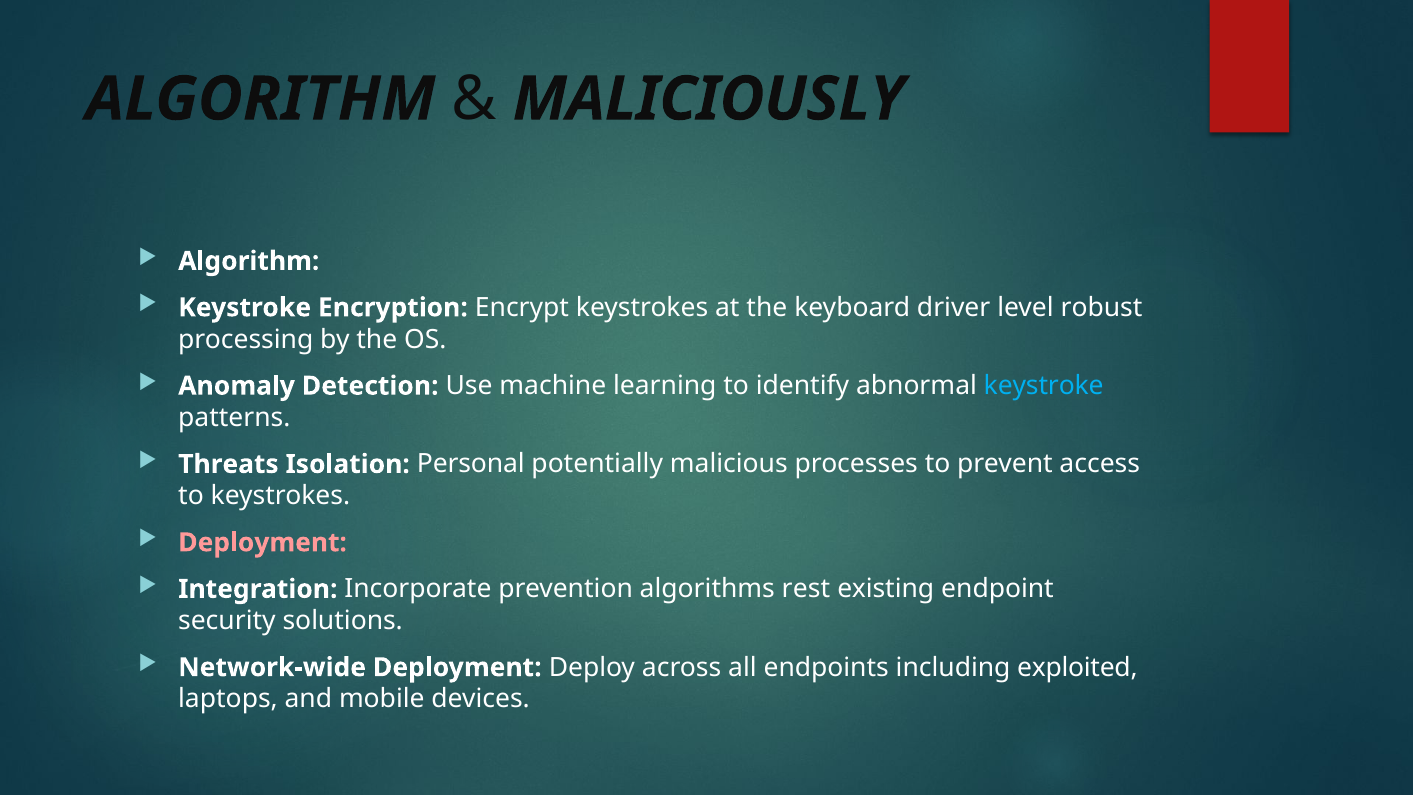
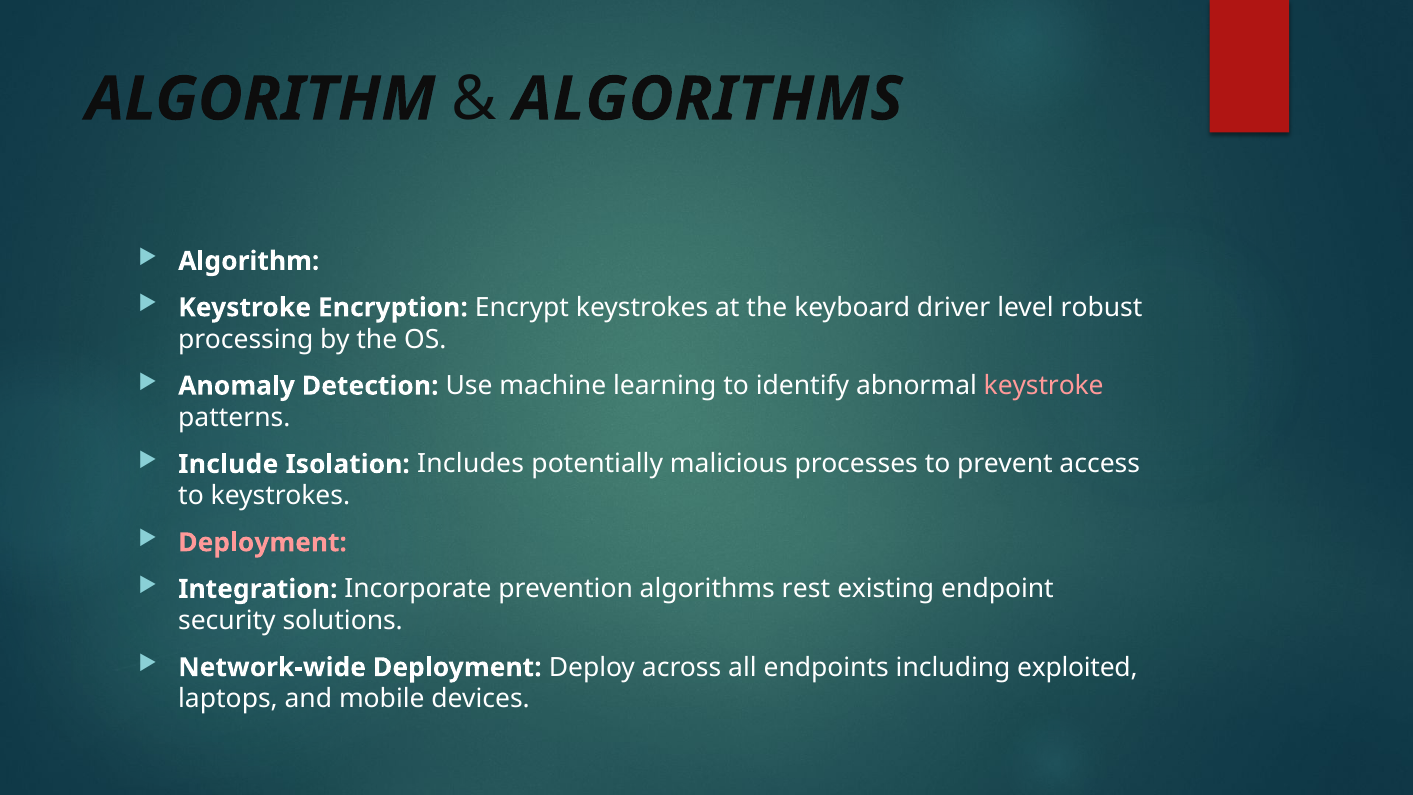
MALICIOUSLY at (709, 99): MALICIOUSLY -> ALGORITHMS
keystroke at (1044, 386) colour: light blue -> pink
Threats: Threats -> Include
Personal: Personal -> Includes
